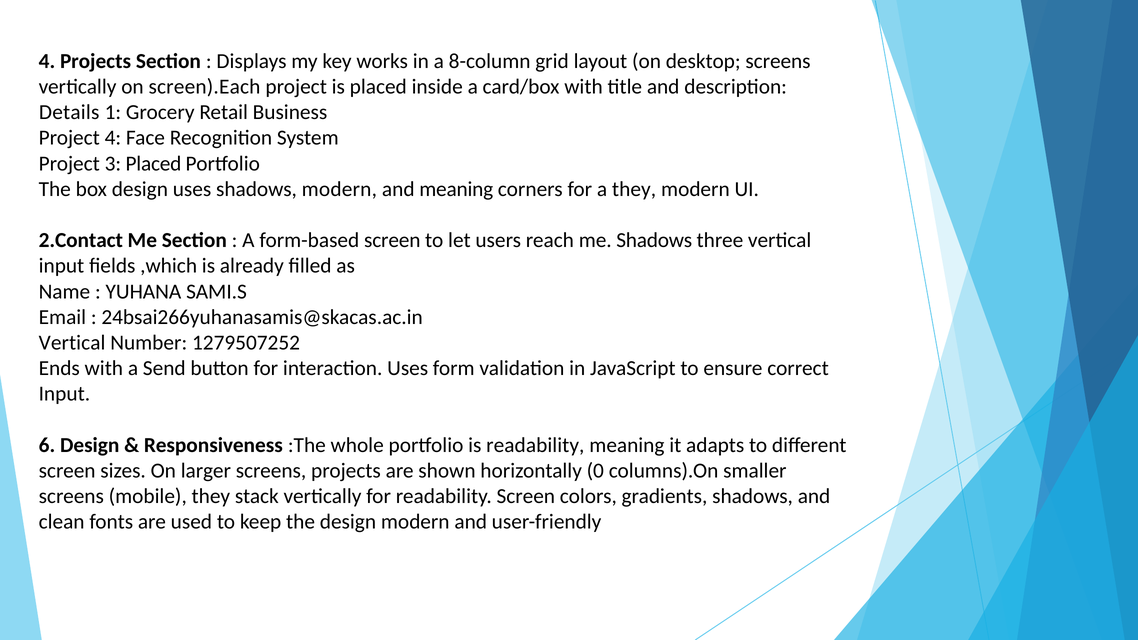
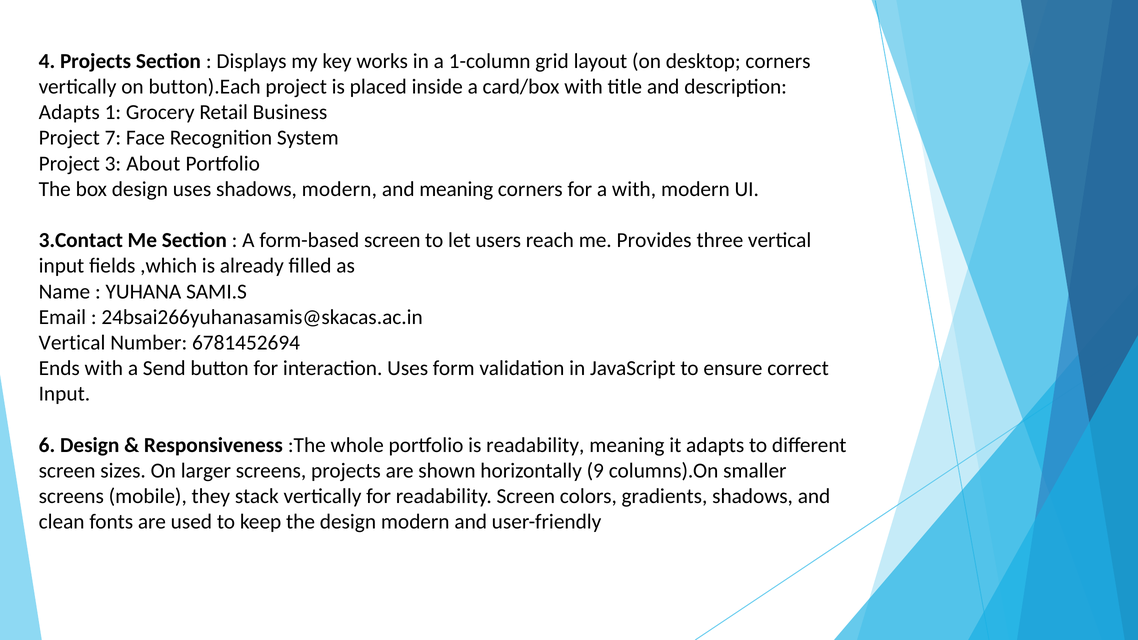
8-column: 8-column -> 1-column
desktop screens: screens -> corners
screen).Each: screen).Each -> button).Each
Details at (69, 112): Details -> Adapts
Project 4: 4 -> 7
3 Placed: Placed -> About
a they: they -> with
2.Contact: 2.Contact -> 3.Contact
me Shadows: Shadows -> Provides
1279507252: 1279507252 -> 6781452694
0: 0 -> 9
